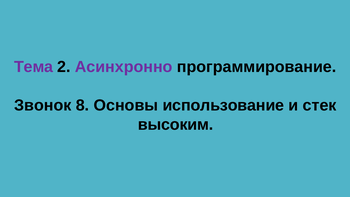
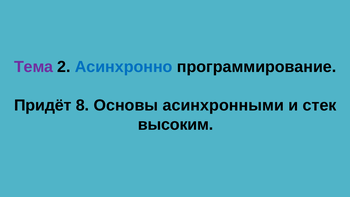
Асинхронно colour: purple -> blue
Звонок: Звонок -> Придёт
использование: использование -> асинхронными
